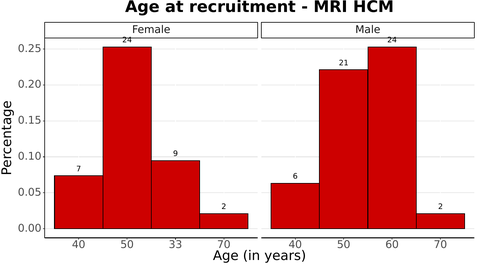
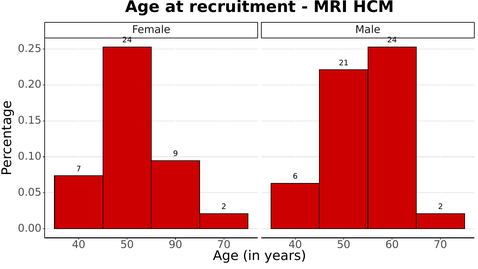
33: 33 -> 90
